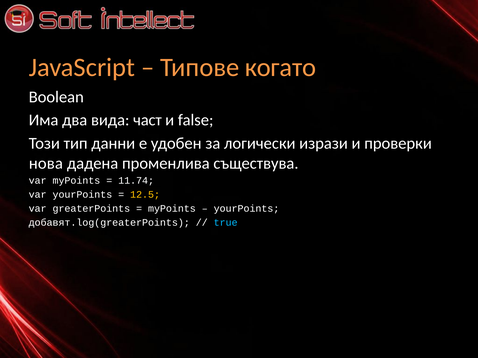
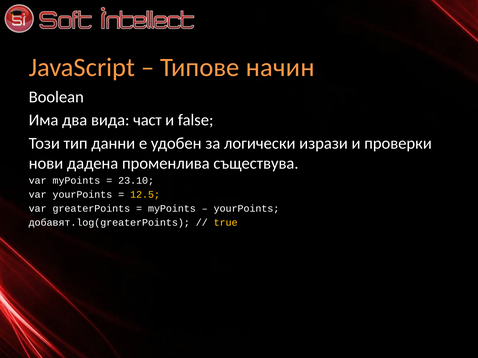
когато: когато -> начин
нова: нова -> нови
11.74: 11.74 -> 23.10
true colour: light blue -> yellow
